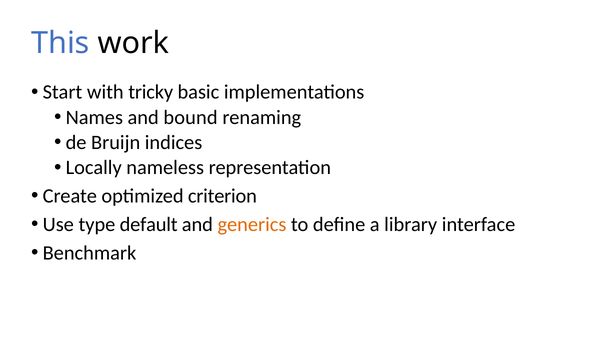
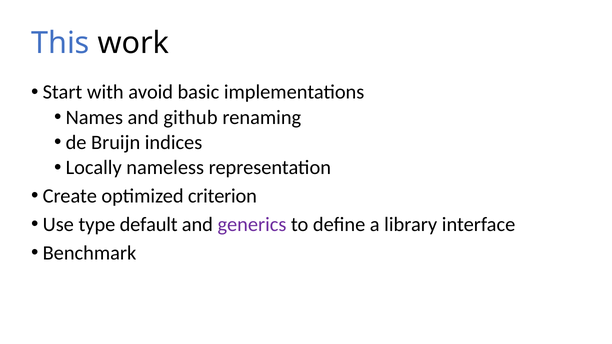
tricky: tricky -> avoid
bound: bound -> github
generics colour: orange -> purple
